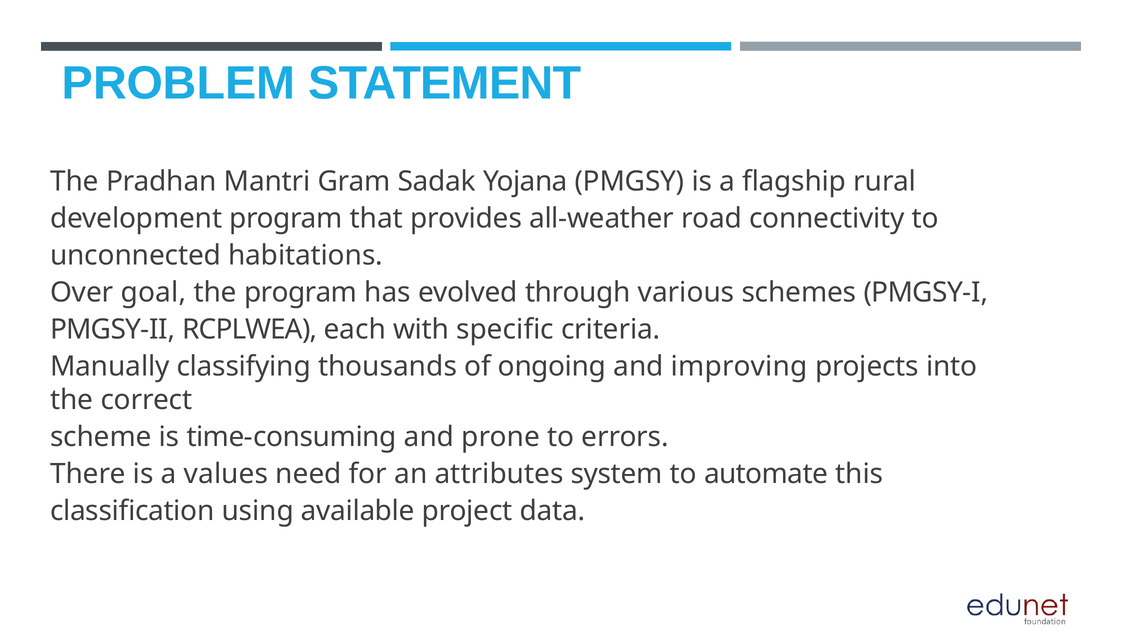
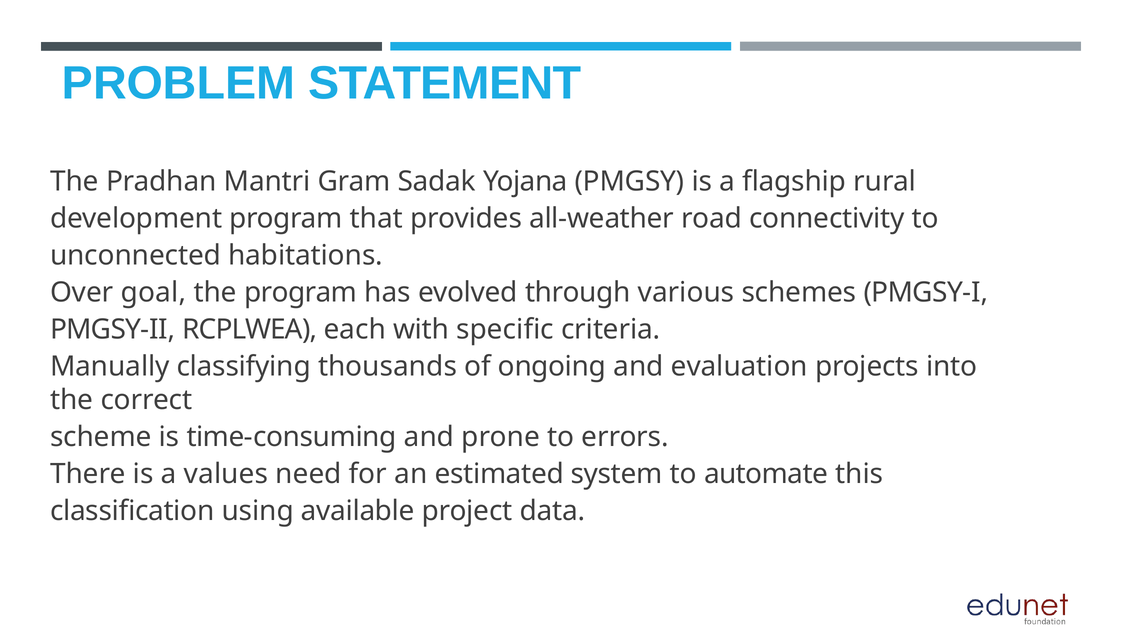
improving: improving -> evaluation
attributes: attributes -> estimated
